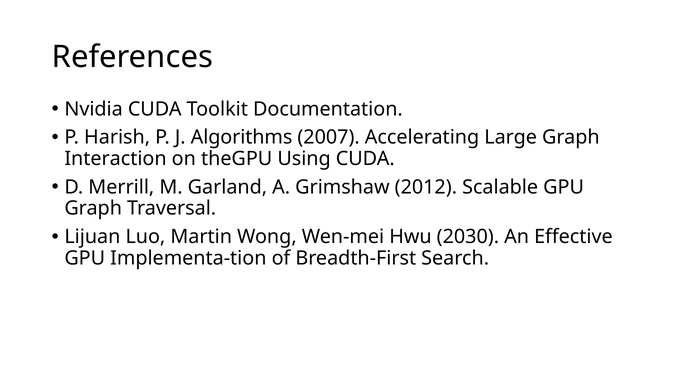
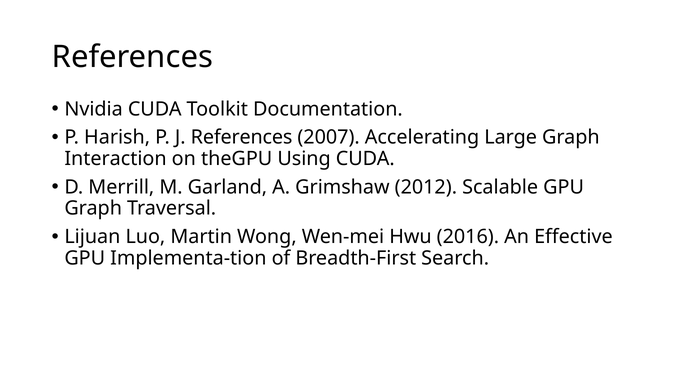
J Algorithms: Algorithms -> References
2030: 2030 -> 2016
